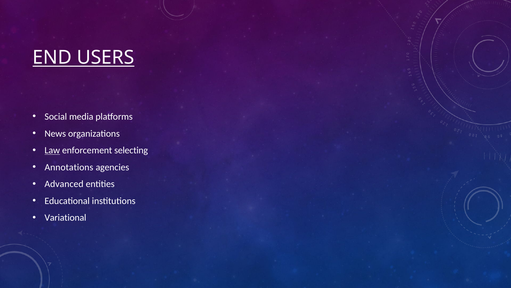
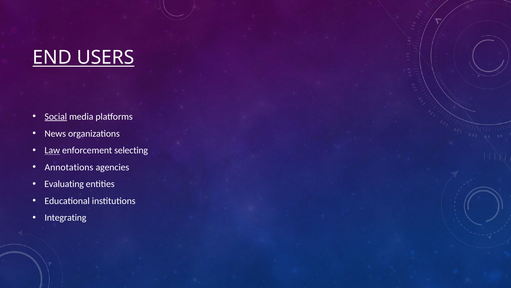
Social underline: none -> present
Advanced: Advanced -> Evaluating
Variational: Variational -> Integrating
